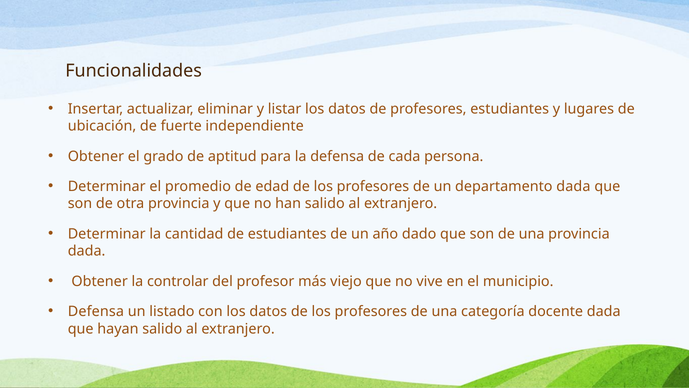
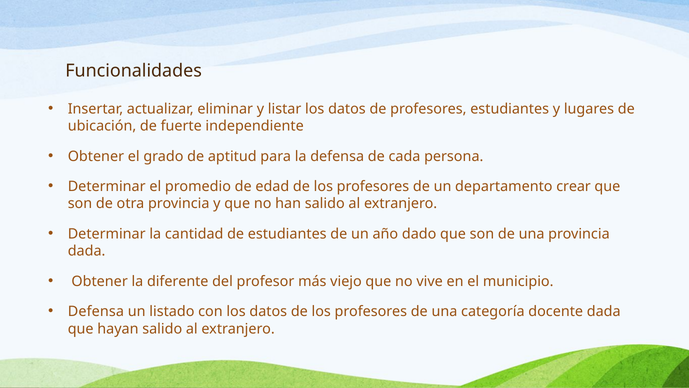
departamento dada: dada -> crear
controlar: controlar -> diferente
